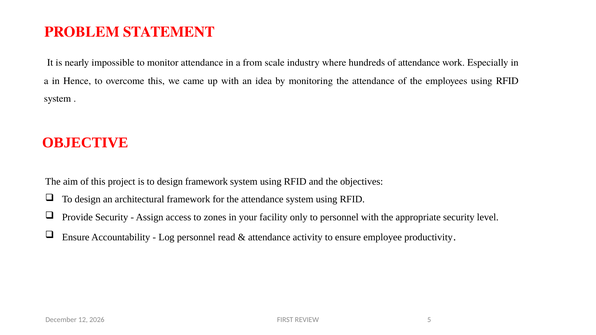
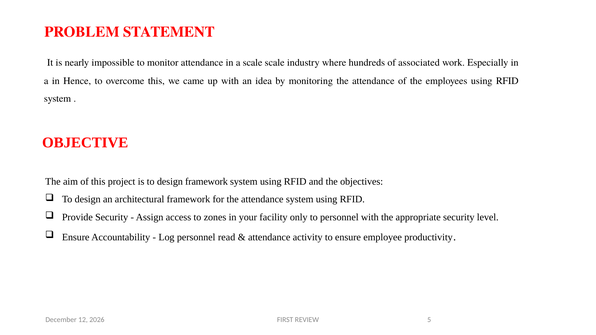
a from: from -> scale
of attendance: attendance -> associated
